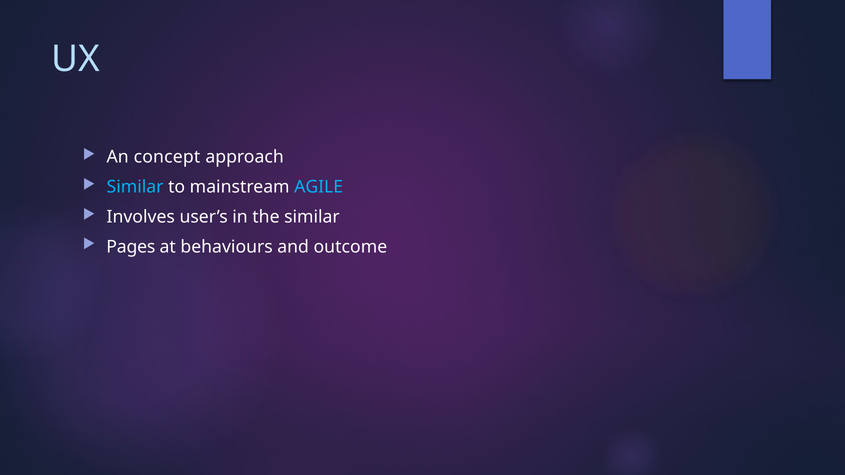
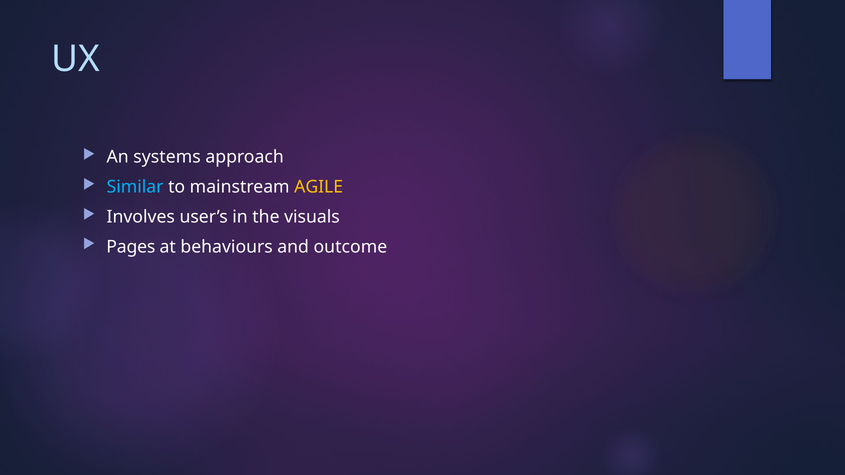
concept: concept -> systems
AGILE colour: light blue -> yellow
the similar: similar -> visuals
